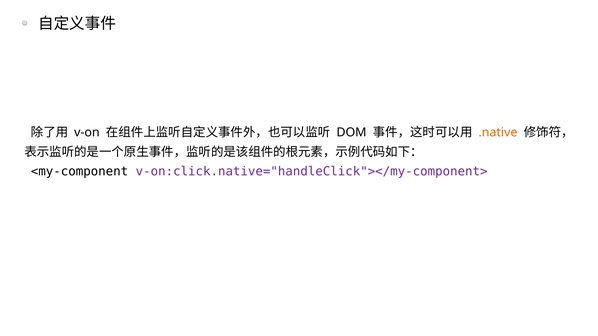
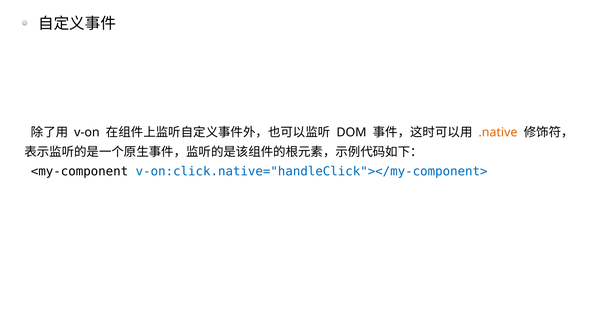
v-on:click.native="handleClick"></my-component> colour: purple -> blue
